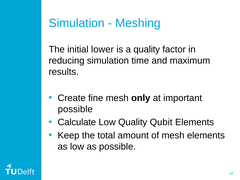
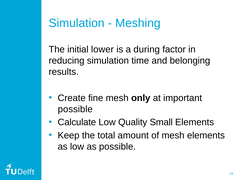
a quality: quality -> during
maximum: maximum -> belonging
Qubit: Qubit -> Small
